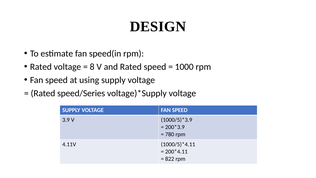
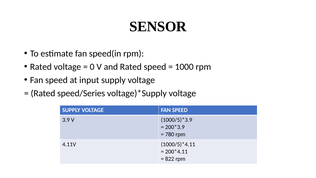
DESIGN: DESIGN -> SENSOR
8: 8 -> 0
using: using -> input
